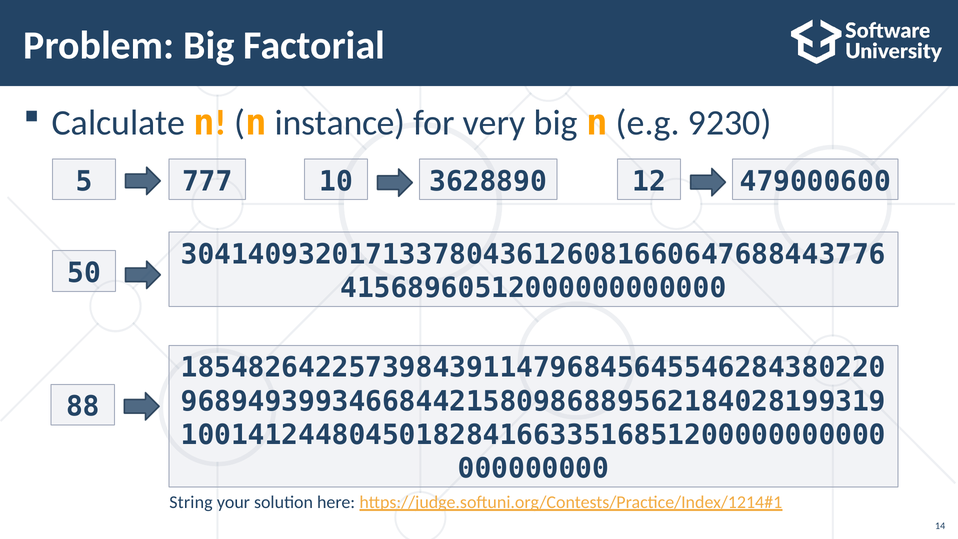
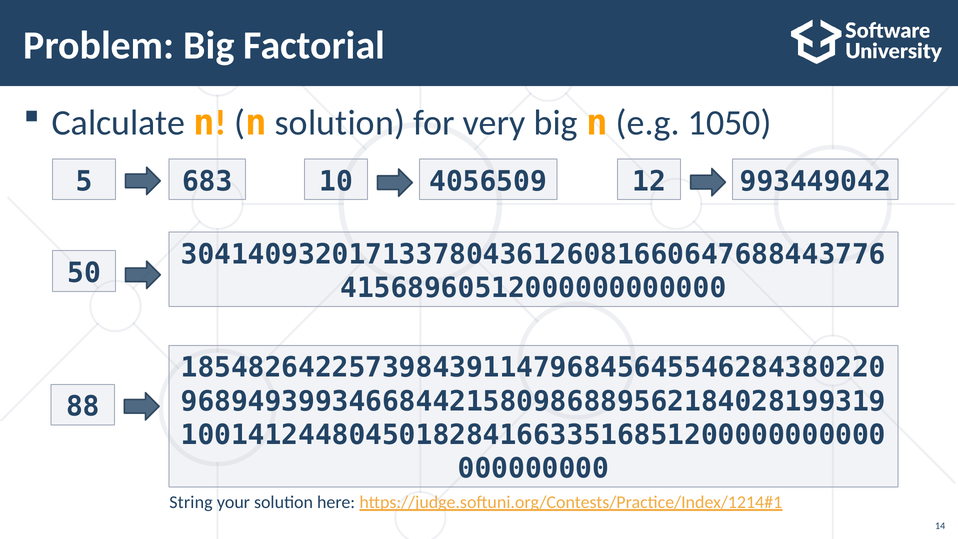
n instance: instance -> solution
9230: 9230 -> 1050
777: 777 -> 683
3628890: 3628890 -> 4056509
479000600: 479000600 -> 993449042
